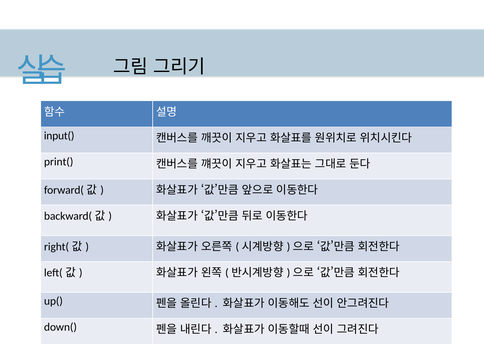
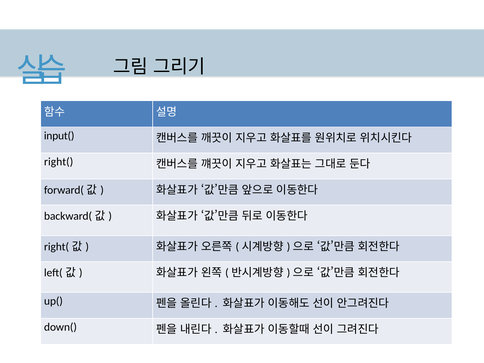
print(: print( -> right(
